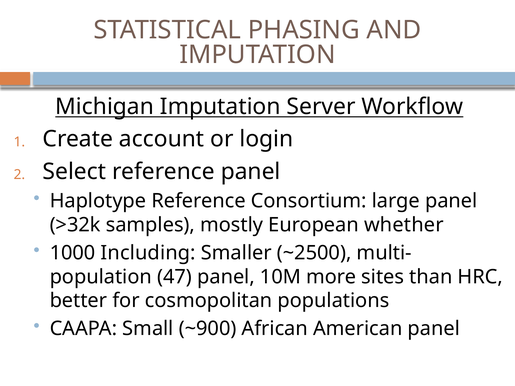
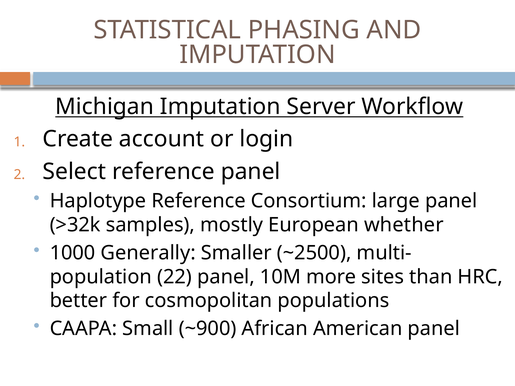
Including: Including -> Generally
47: 47 -> 22
